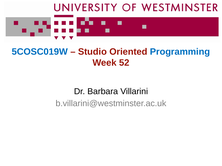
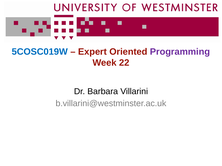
Studio: Studio -> Expert
Programming colour: blue -> purple
52: 52 -> 22
